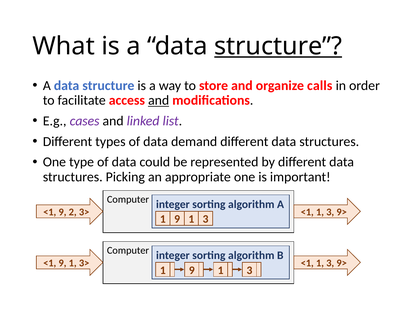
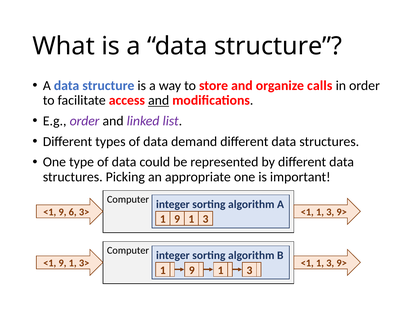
structure at (278, 46) underline: present -> none
E.g cases: cases -> order
2: 2 -> 6
